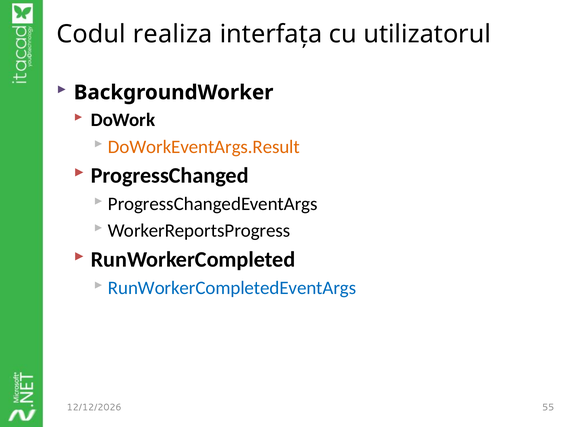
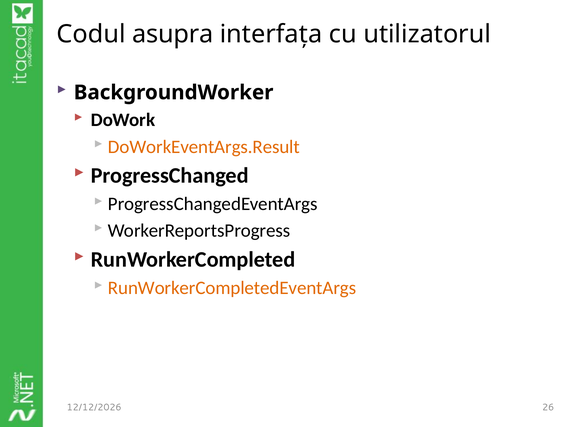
realiza: realiza -> asupra
RunWorkerCompletedEventArgs colour: blue -> orange
55: 55 -> 26
